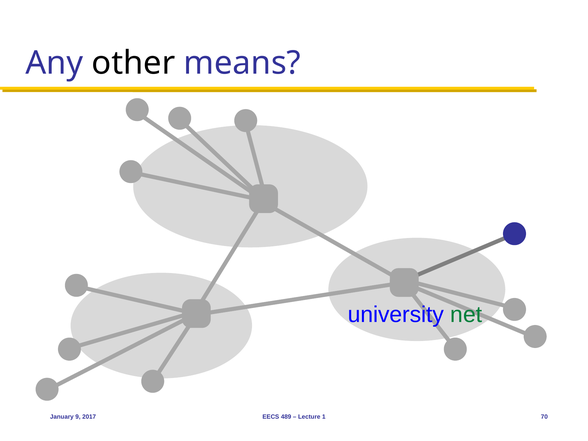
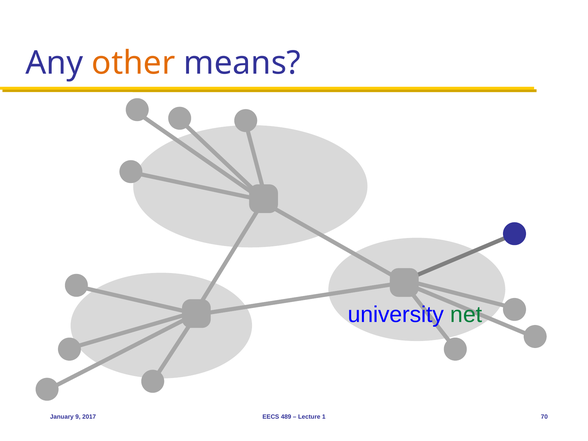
other colour: black -> orange
